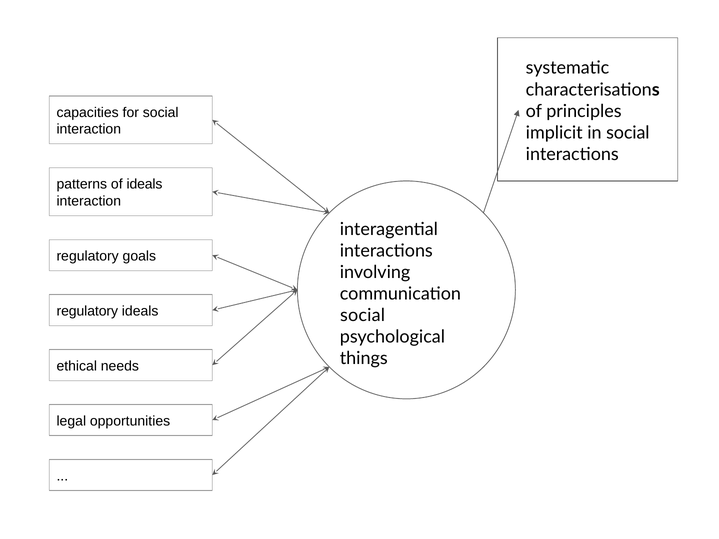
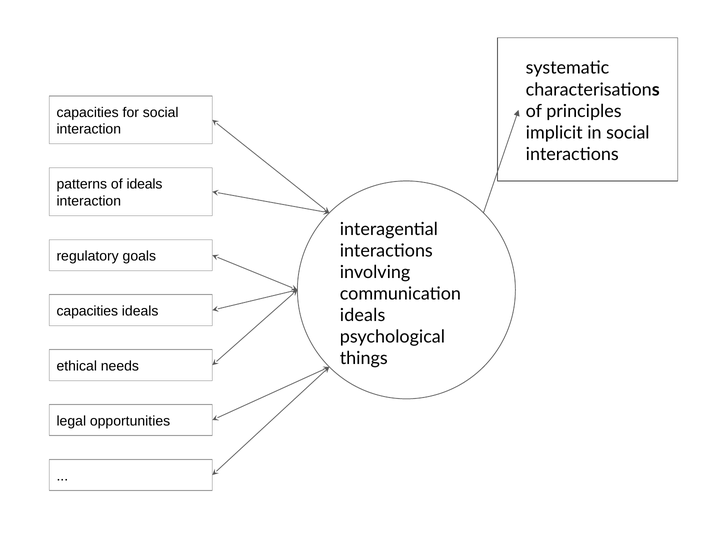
regulatory at (87, 311): regulatory -> capacities
social at (363, 316): social -> ideals
